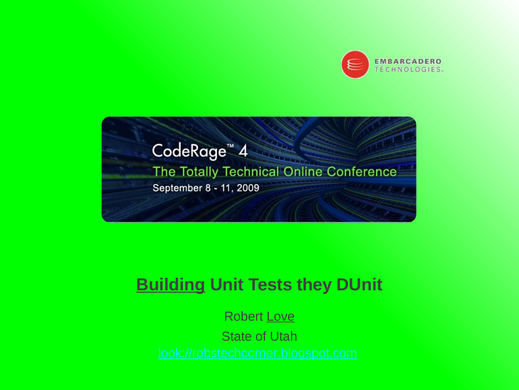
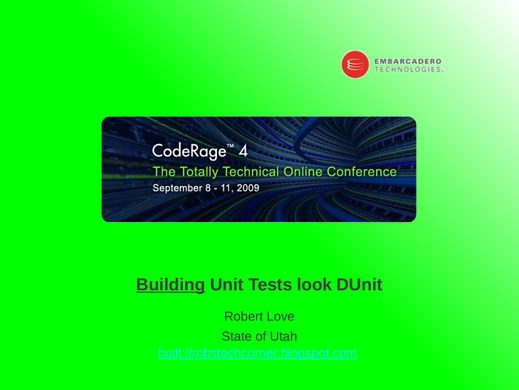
they: they -> look
Love underline: present -> none
look://robstechcorner.blogspot.com: look://robstechcorner.blogspot.com -> built://robstechcorner.blogspot.com
